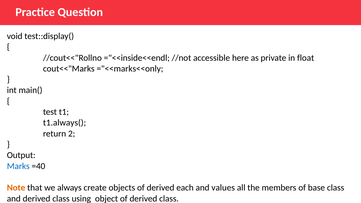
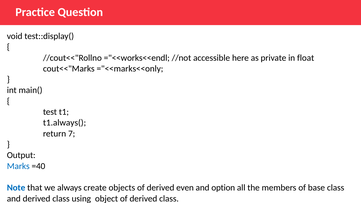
="<<inside<<endl: ="<<inside<<endl -> ="<<works<<endl
2: 2 -> 7
Note colour: orange -> blue
each: each -> even
values: values -> option
